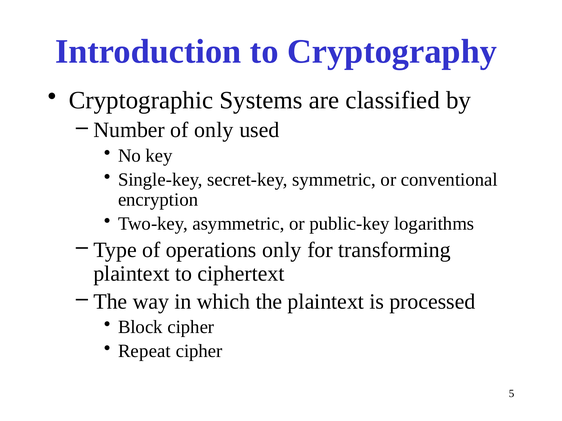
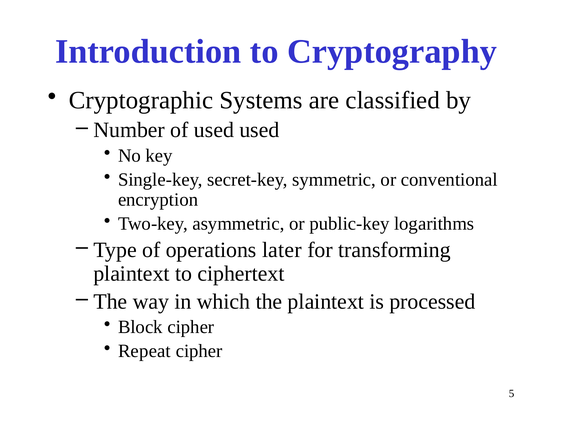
of only: only -> used
operations only: only -> later
